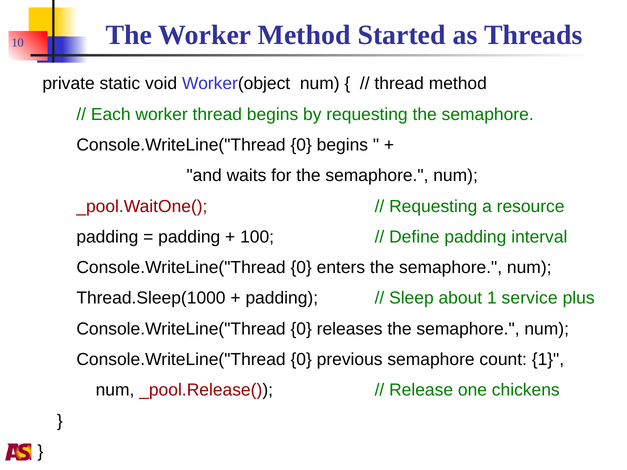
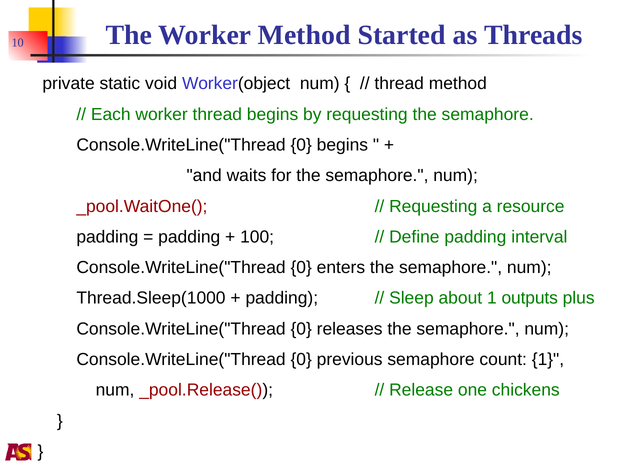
service: service -> outputs
